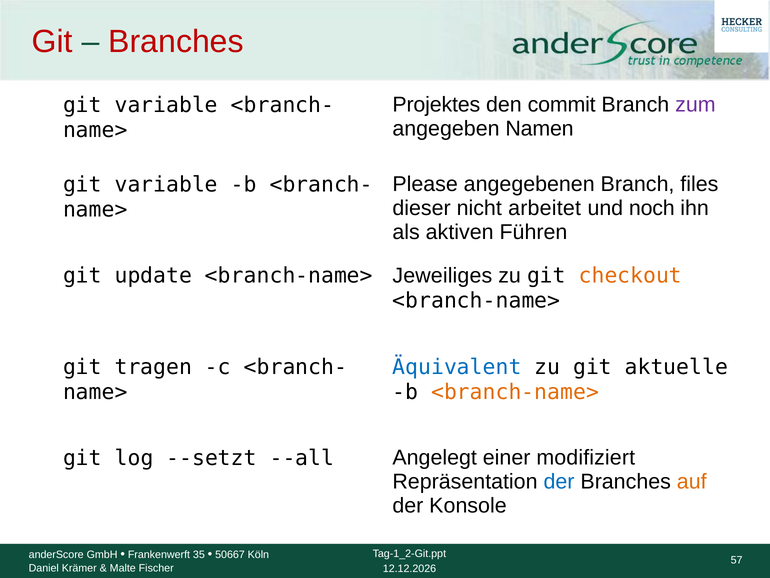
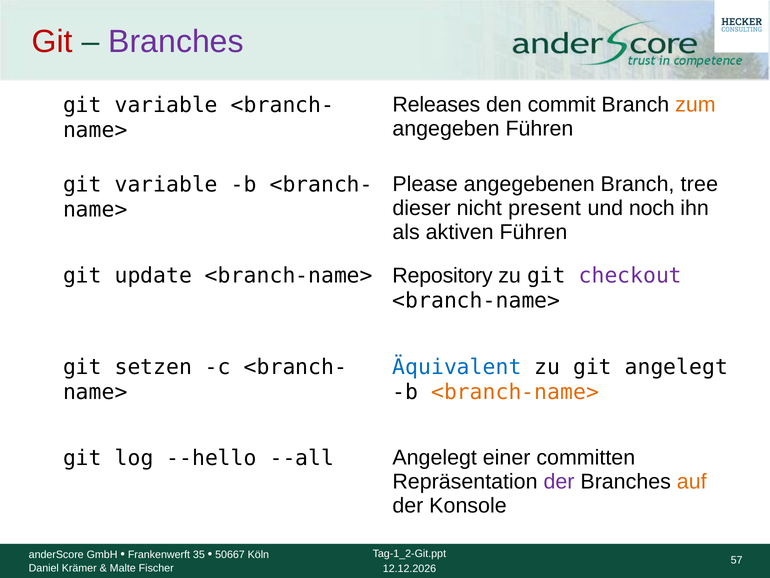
Branches at (176, 42) colour: red -> purple
Projektes: Projektes -> Releases
zum colour: purple -> orange
angegeben Namen: Namen -> Führen
files: files -> tree
arbeitet: arbeitet -> present
Jeweiliges: Jeweiliges -> Repository
checkout colour: orange -> purple
tragen: tragen -> setzen
git aktuelle: aktuelle -> angelegt
--setzt: --setzt -> --hello
modifiziert: modifiziert -> committen
der at (559, 481) colour: blue -> purple
